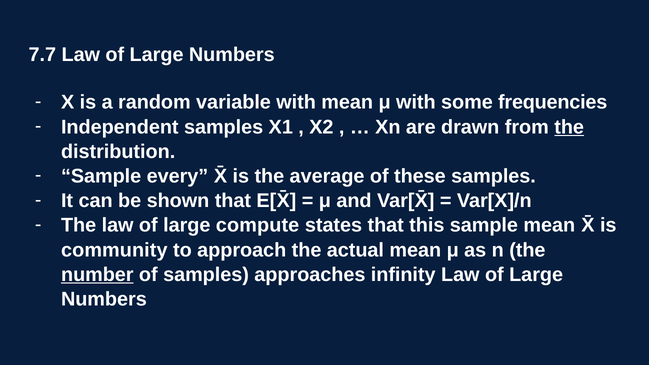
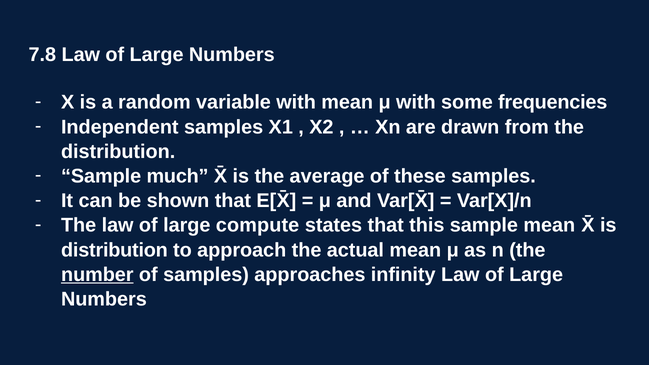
7.7: 7.7 -> 7.8
the at (569, 127) underline: present -> none
every: every -> much
community at (114, 250): community -> distribution
